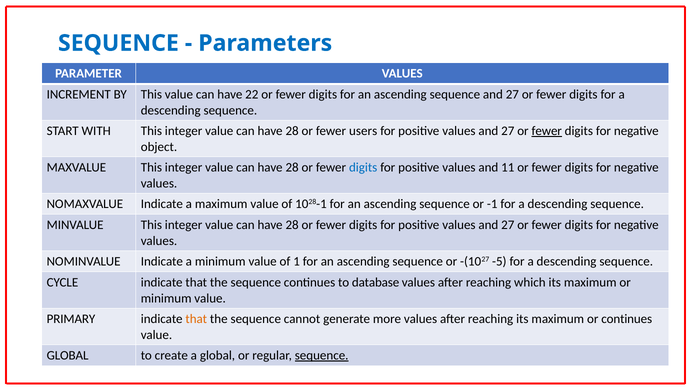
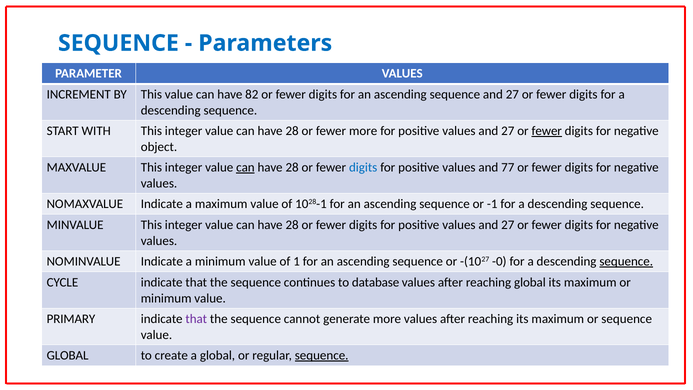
22: 22 -> 82
fewer users: users -> more
can at (245, 167) underline: none -> present
11: 11 -> 77
-5: -5 -> -0
sequence at (626, 261) underline: none -> present
reaching which: which -> global
that at (196, 319) colour: orange -> purple
or continues: continues -> sequence
